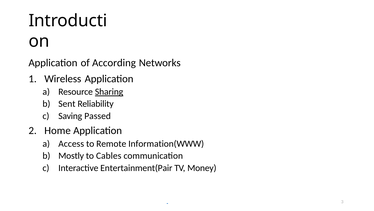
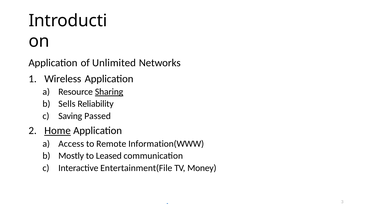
According: According -> Unlimited
Sent: Sent -> Sells
Home underline: none -> present
Cables: Cables -> Leased
Entertainment(Pair: Entertainment(Pair -> Entertainment(File
